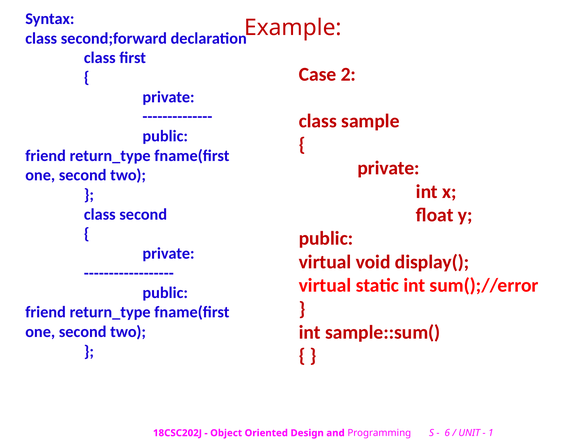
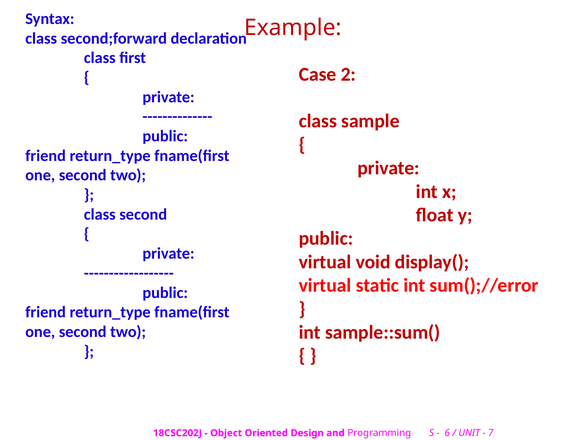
1: 1 -> 7
